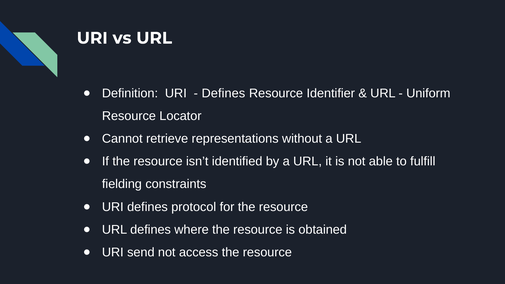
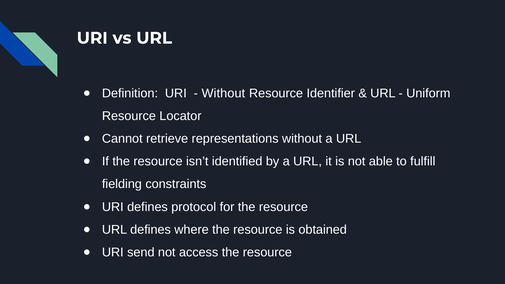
Defines at (223, 93): Defines -> Without
